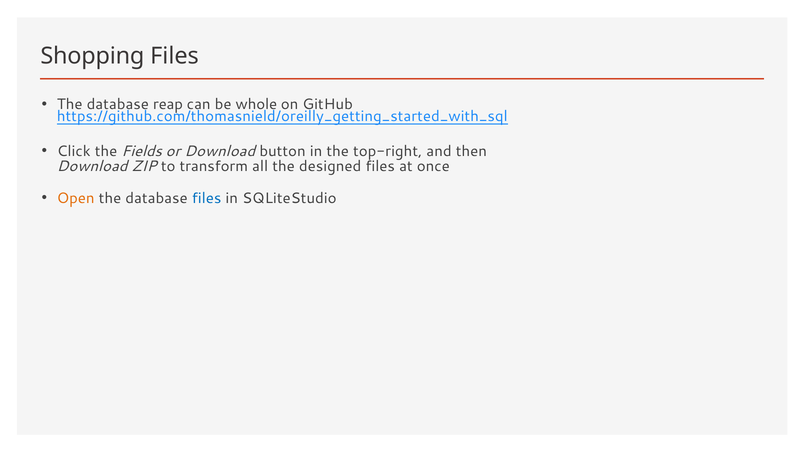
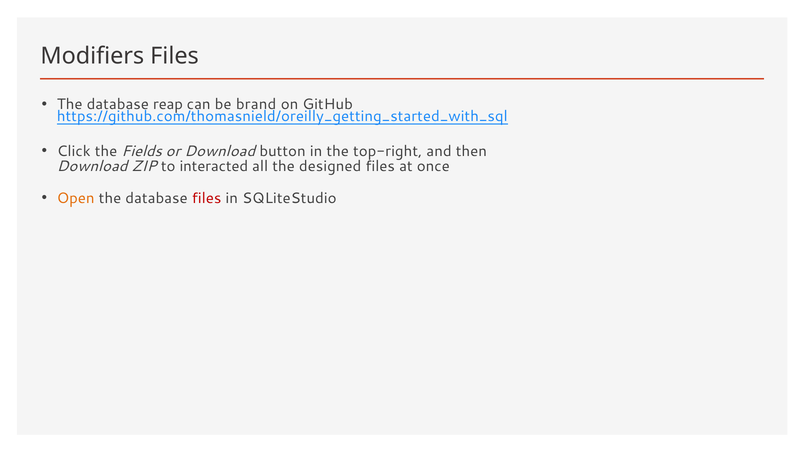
Shopping: Shopping -> Modifiers
whole: whole -> brand
transform: transform -> interacted
files at (207, 198) colour: blue -> red
